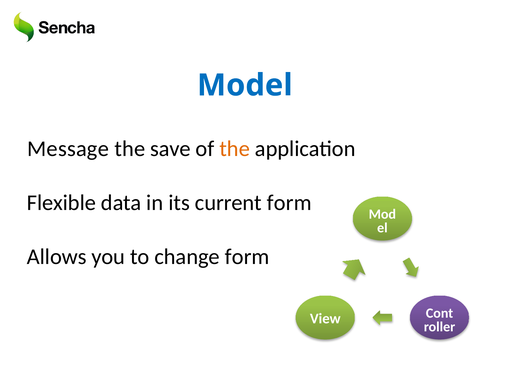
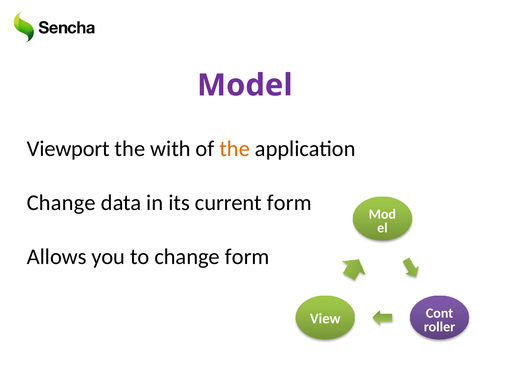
Model colour: blue -> purple
Message: Message -> Viewport
save: save -> with
Flexible at (61, 203): Flexible -> Change
